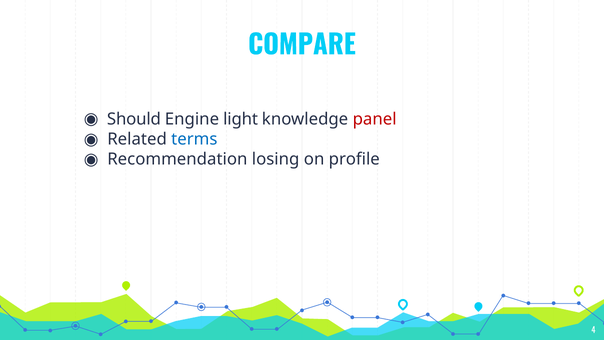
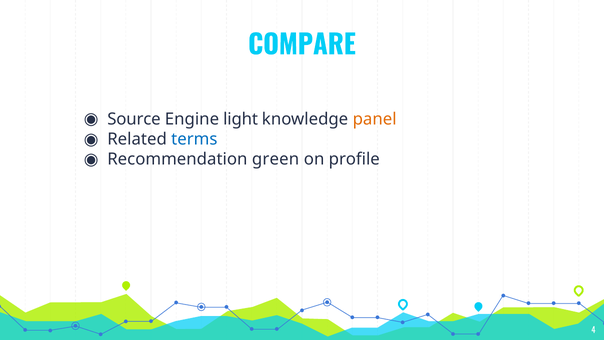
Should: Should -> Source
panel colour: red -> orange
losing: losing -> green
